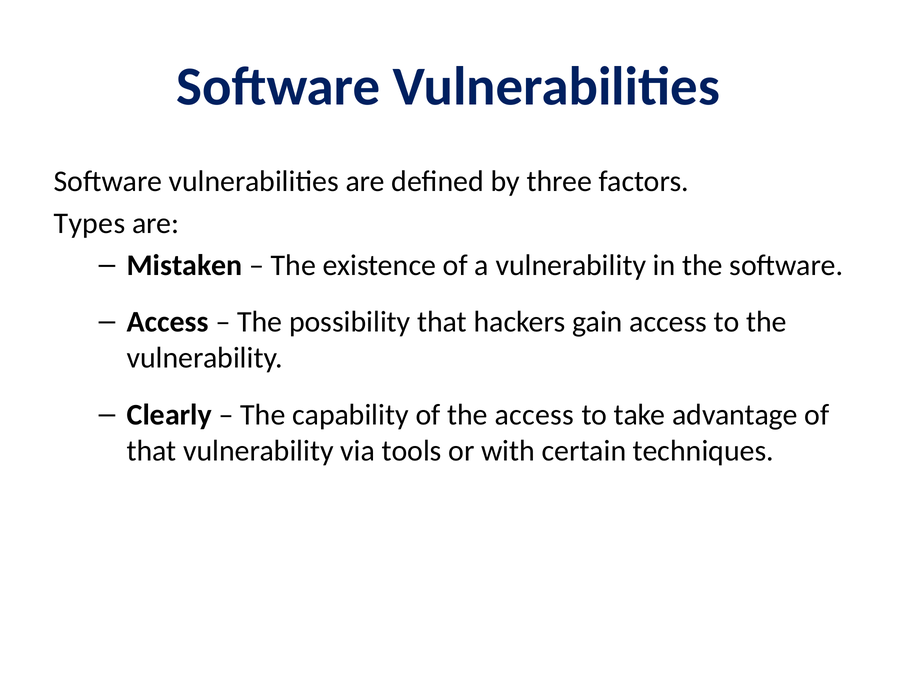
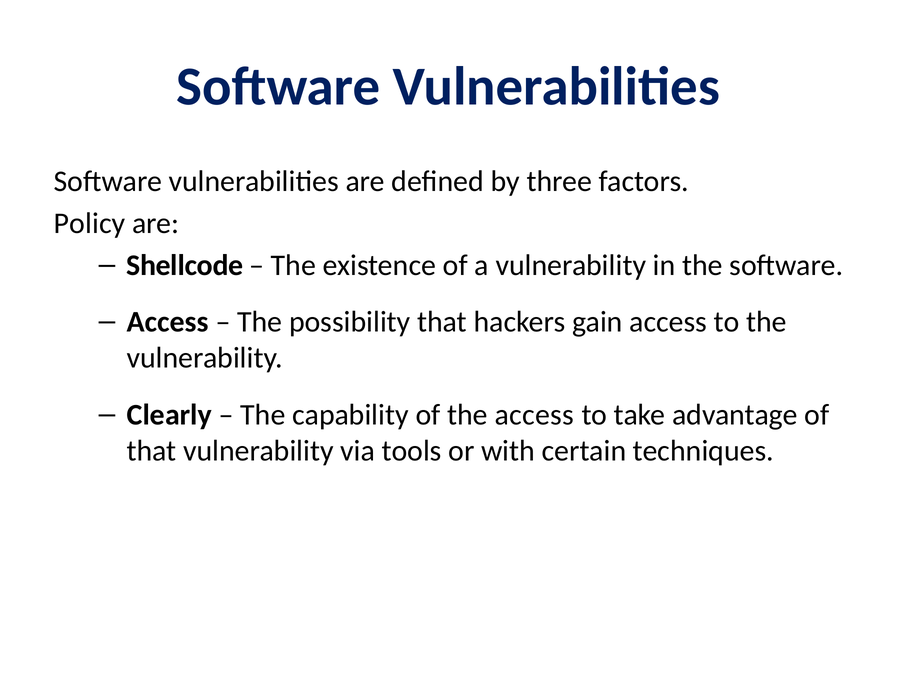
Types: Types -> Policy
Mistaken: Mistaken -> Shellcode
